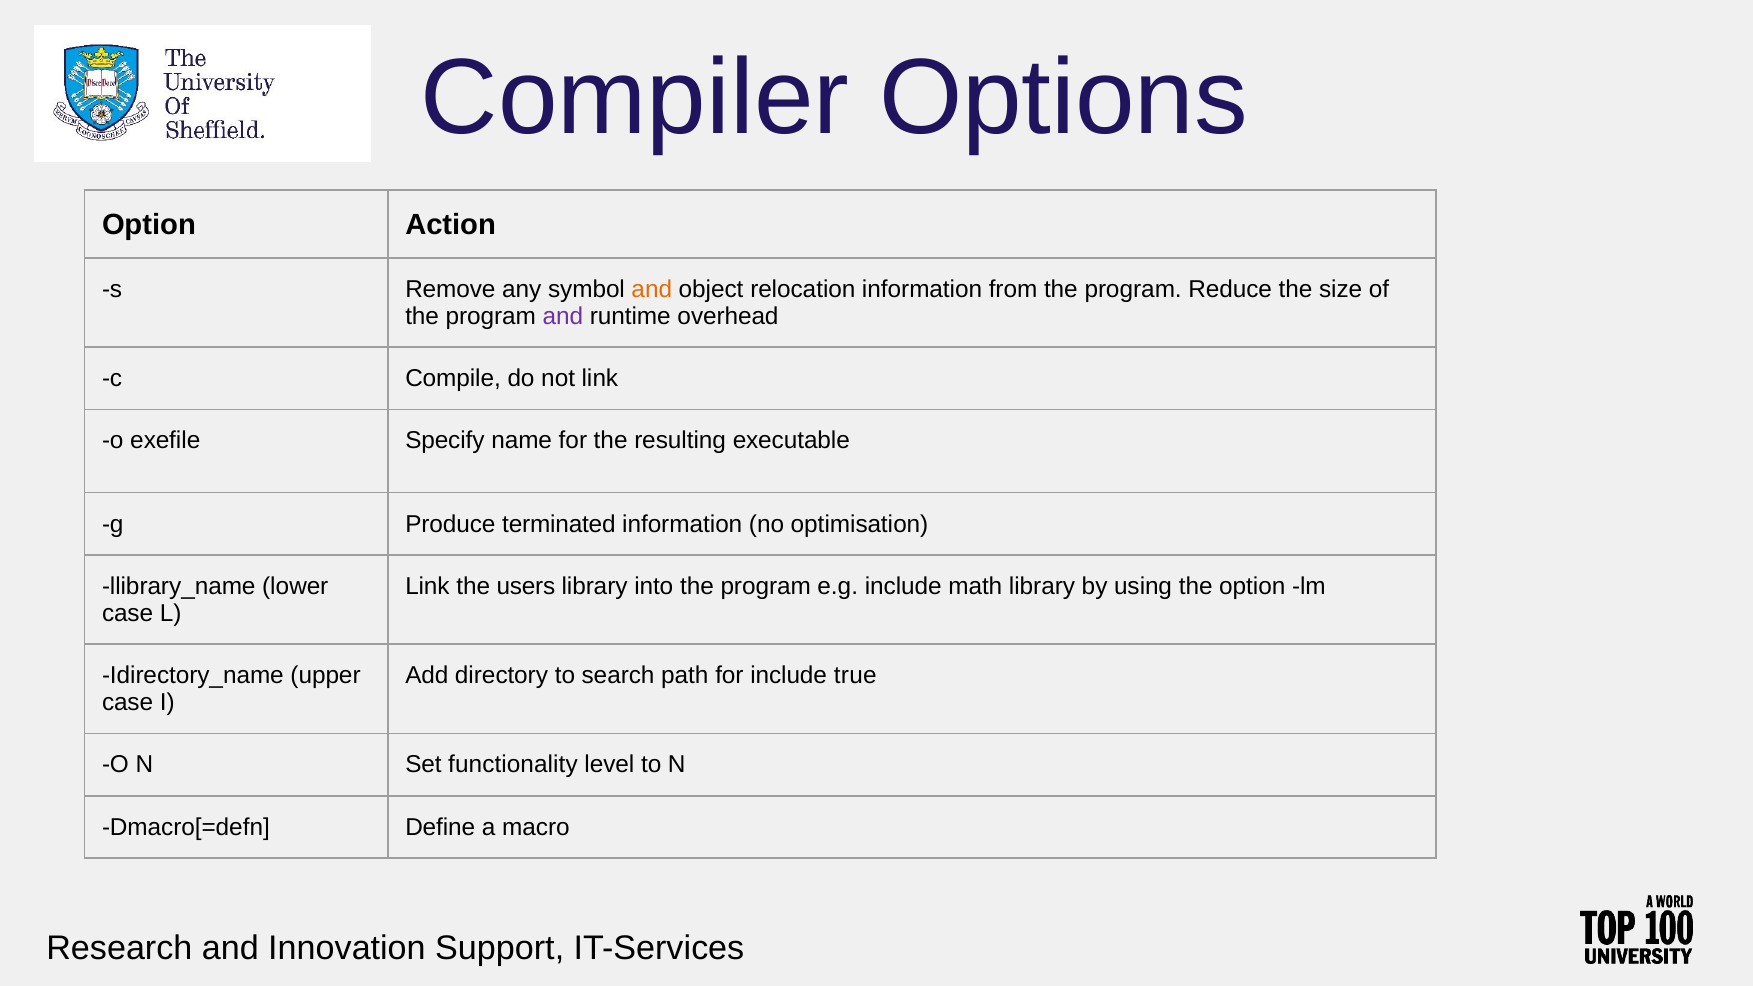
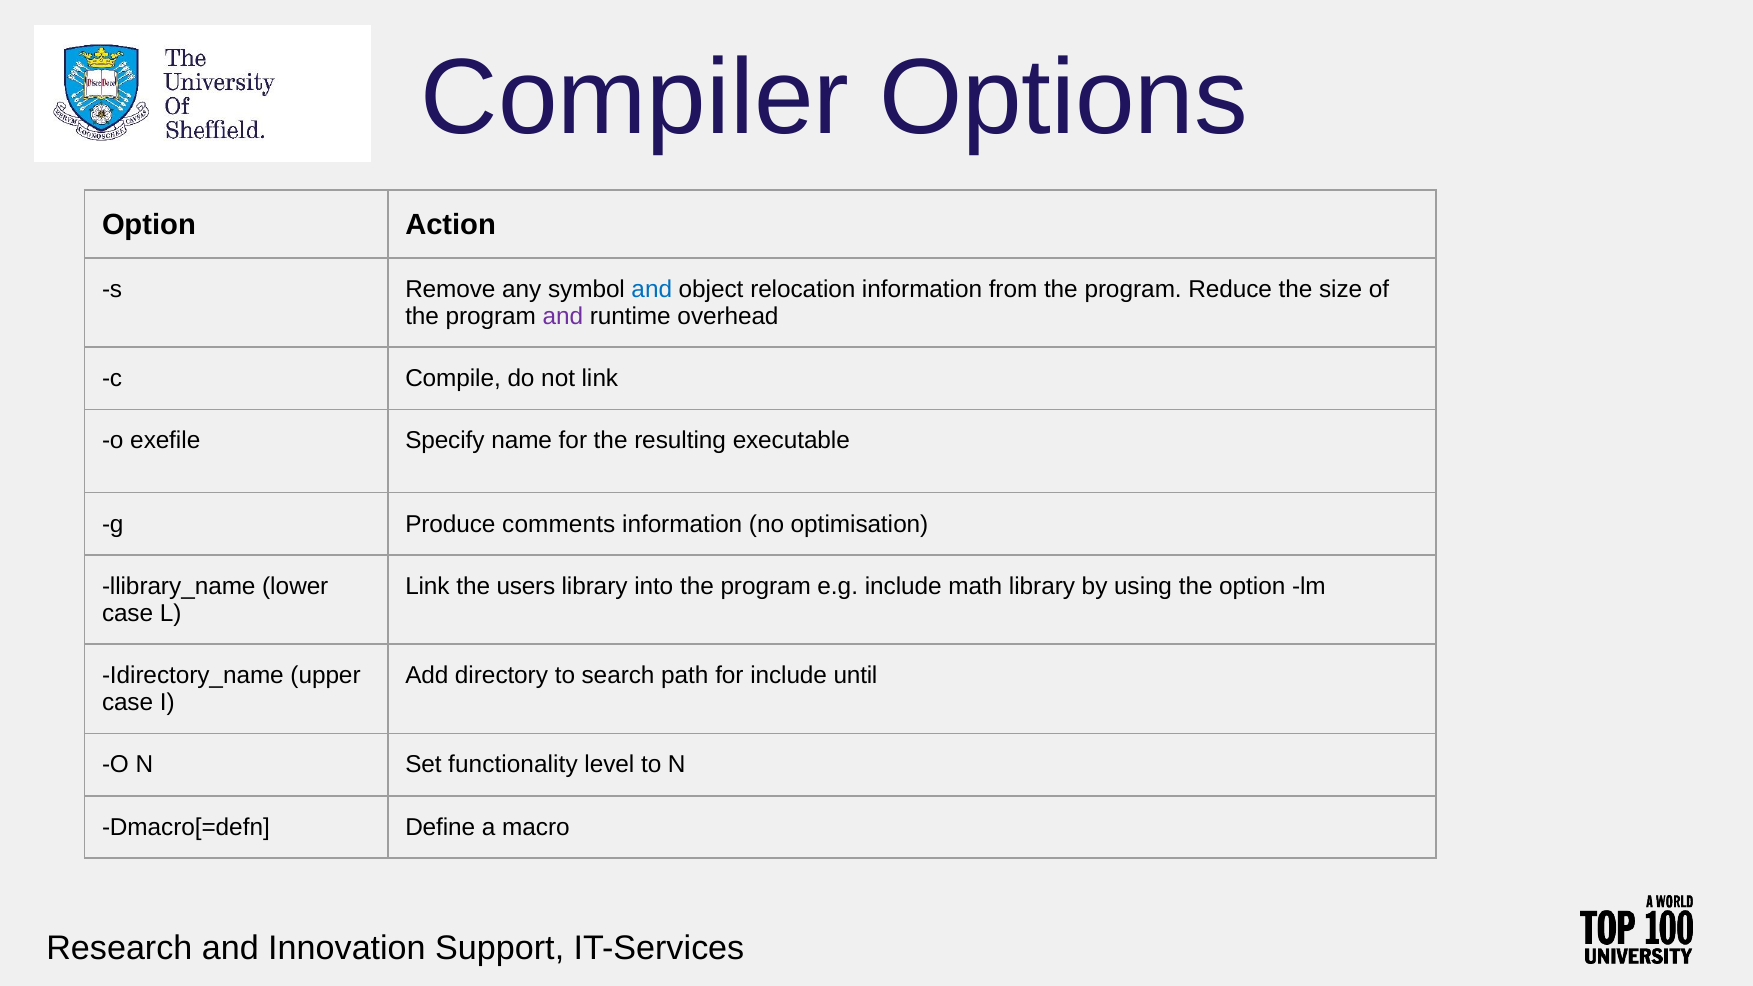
and at (652, 289) colour: orange -> blue
terminated: terminated -> comments
true: true -> until
